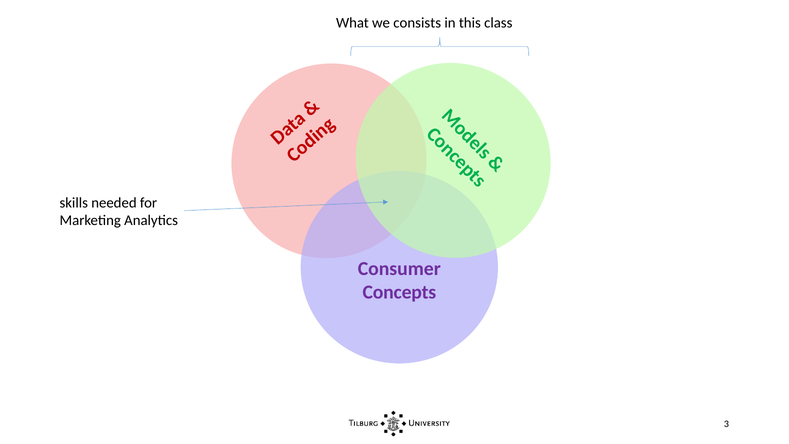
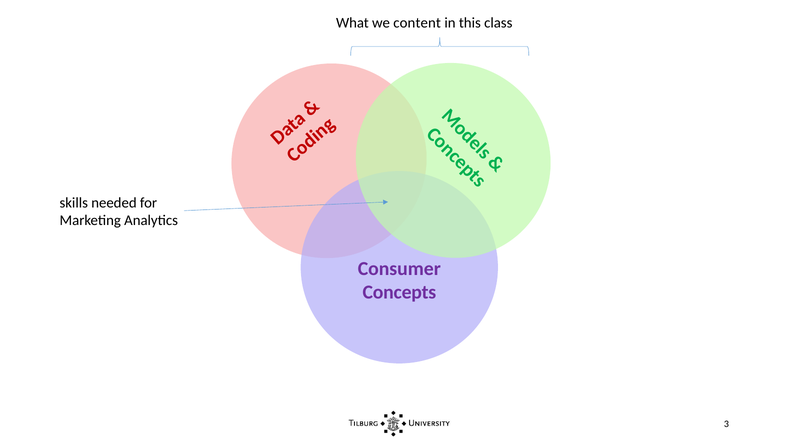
consists: consists -> content
